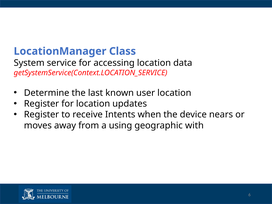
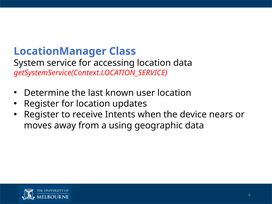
geographic with: with -> data
